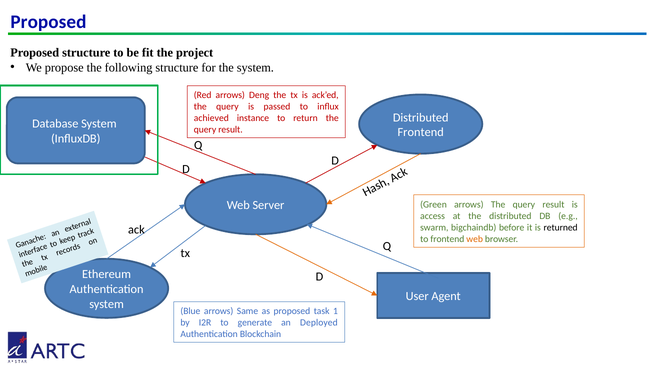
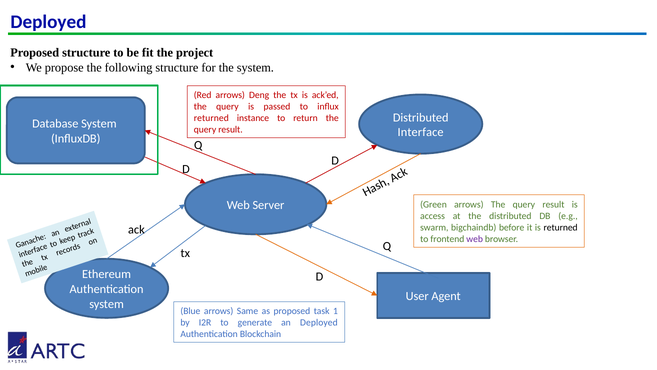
Proposed at (48, 22): Proposed -> Deployed
achieved at (211, 118): achieved -> returned
Frontend at (421, 132): Frontend -> Interface
web at (475, 239) colour: orange -> purple
